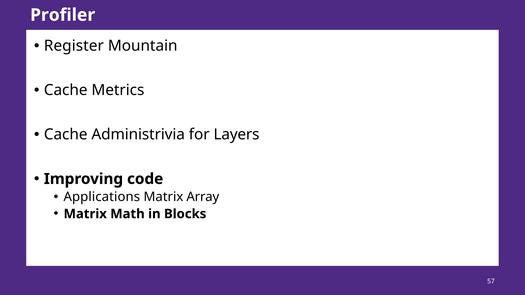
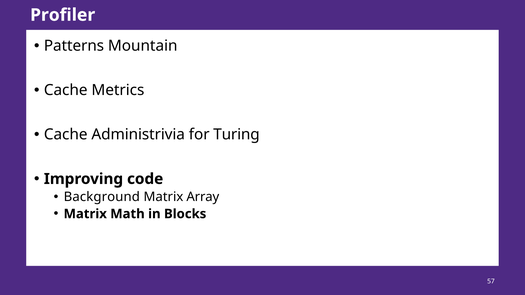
Register: Register -> Patterns
Layers: Layers -> Turing
Applications: Applications -> Background
